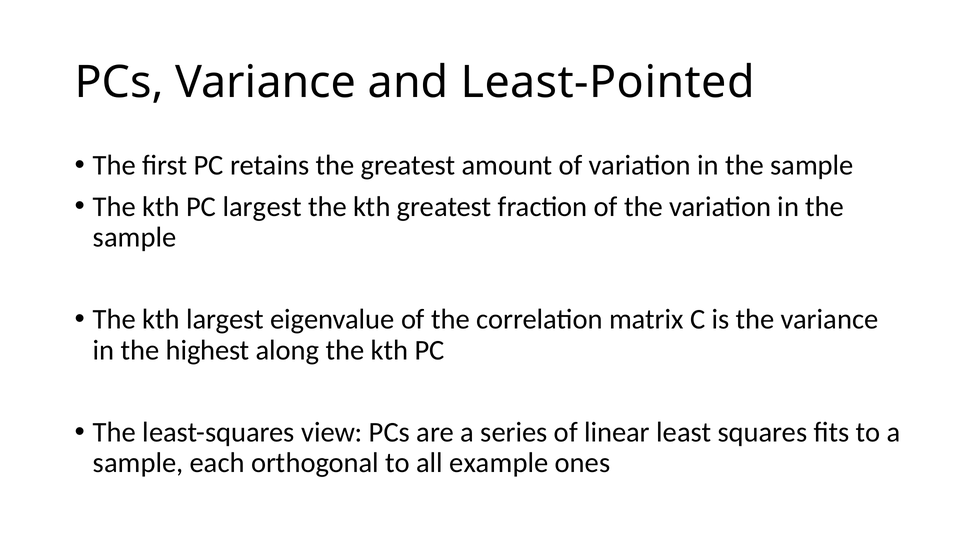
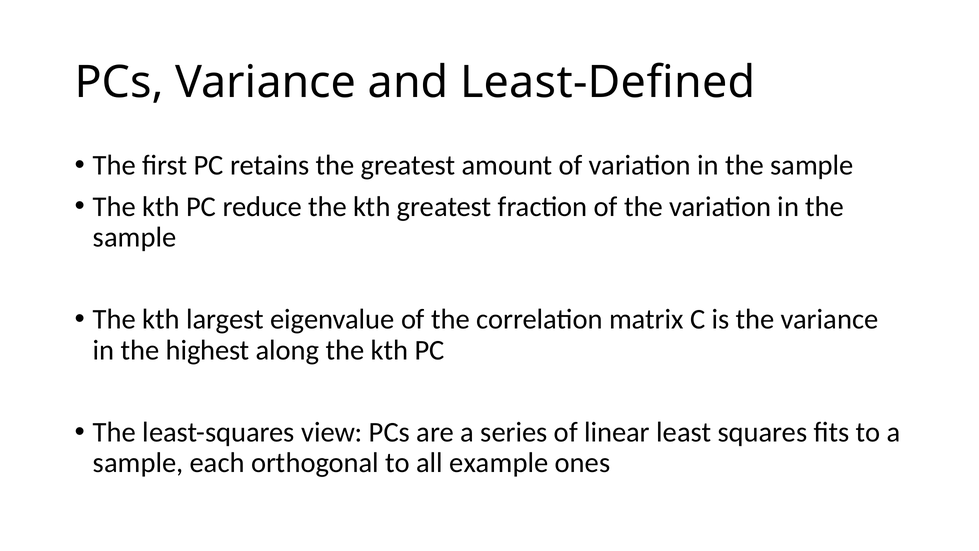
Least-Pointed: Least-Pointed -> Least-Defined
PC largest: largest -> reduce
